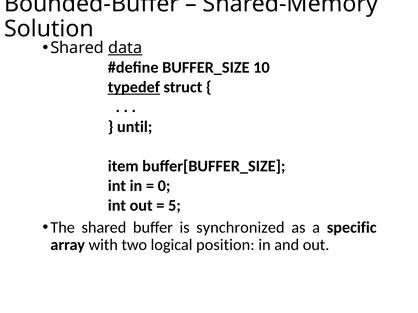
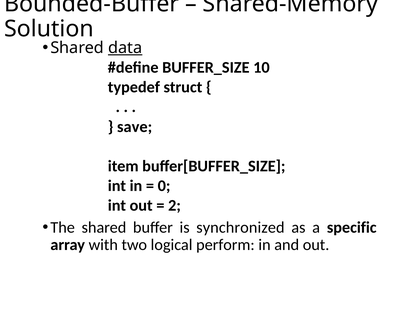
typedef underline: present -> none
until: until -> save
5: 5 -> 2
position: position -> perform
